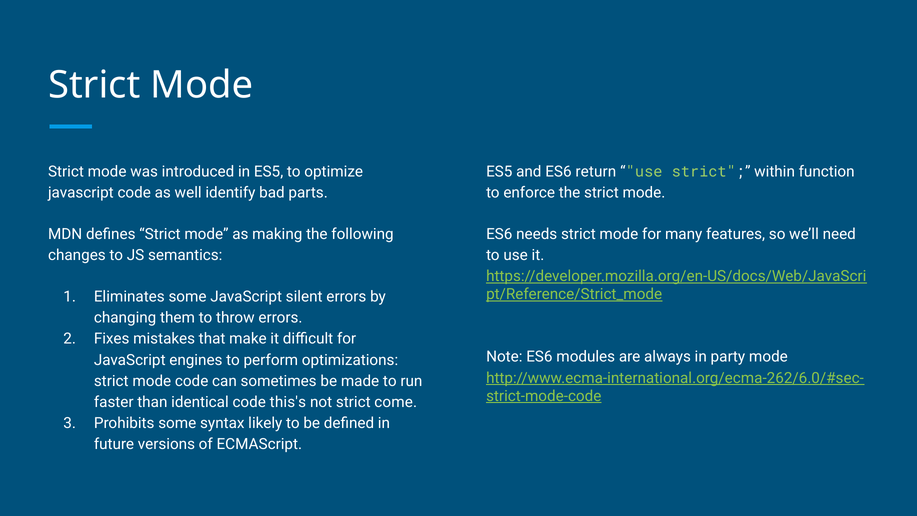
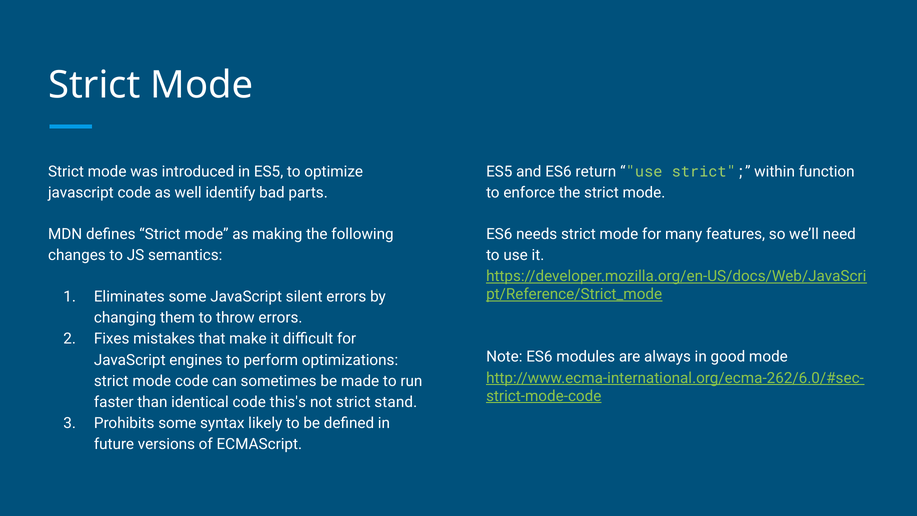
party: party -> good
come: come -> stand
